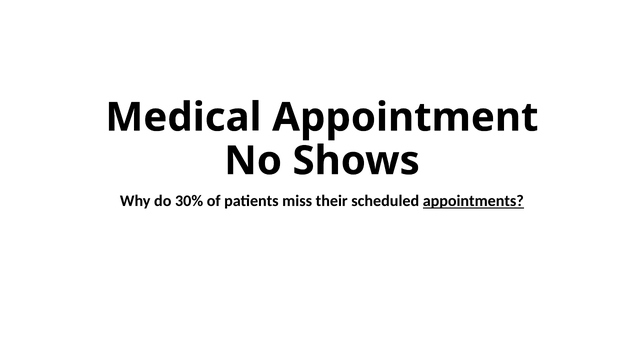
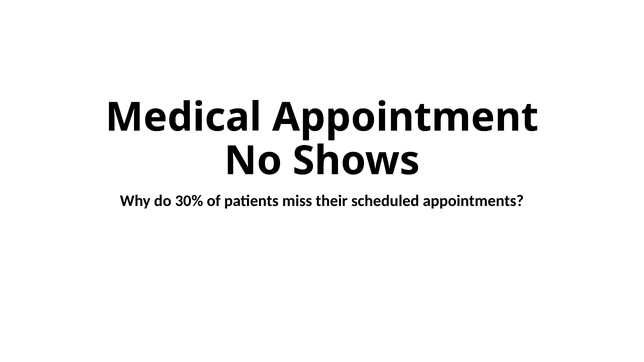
appointments underline: present -> none
